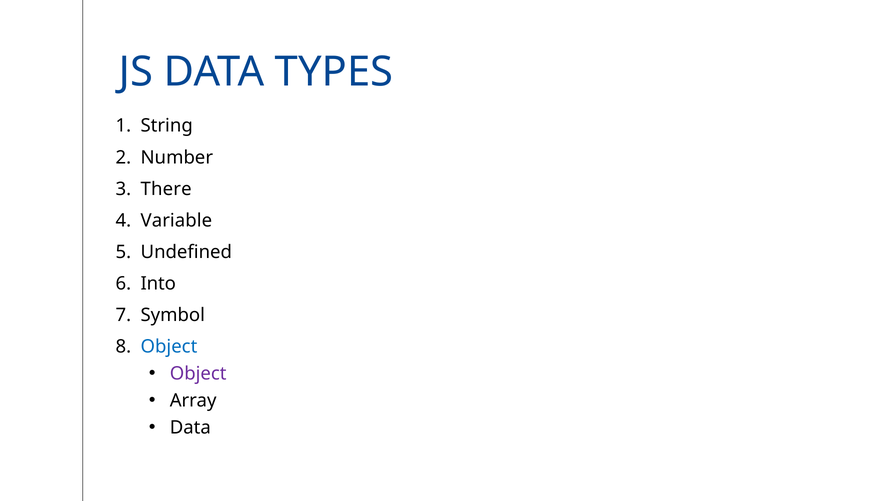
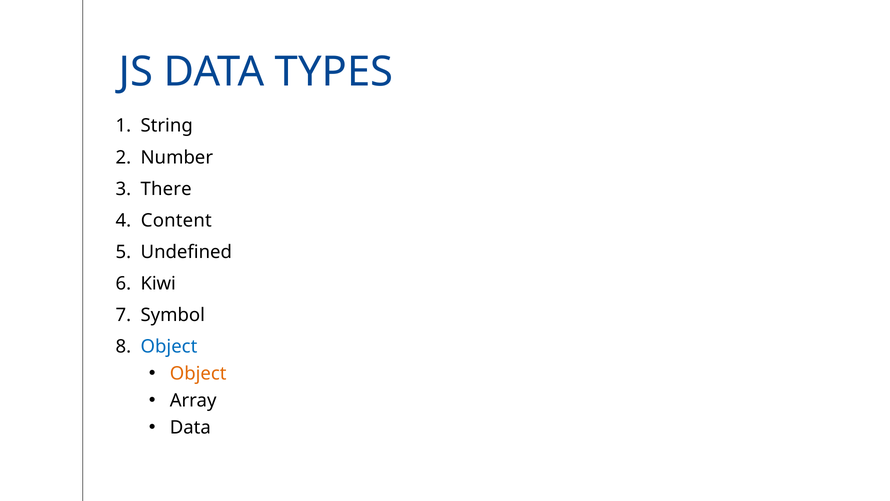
Variable: Variable -> Content
Into: Into -> Kiwi
Object at (198, 373) colour: purple -> orange
